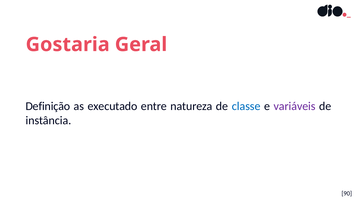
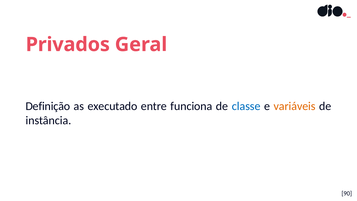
Gostaria: Gostaria -> Privados
natureza: natureza -> funciona
variáveis colour: purple -> orange
